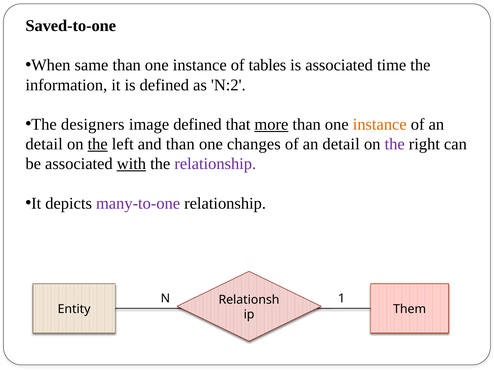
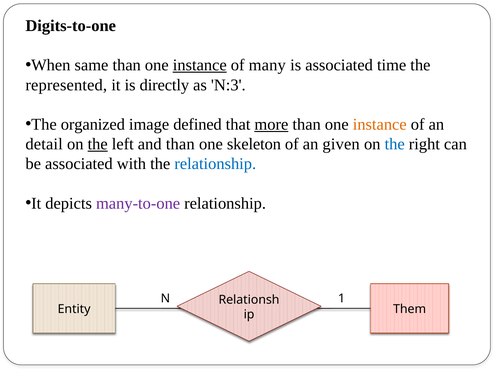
Saved-to-one: Saved-to-one -> Digits-to-one
instance at (200, 65) underline: none -> present
tables: tables -> many
information: information -> represented
is defined: defined -> directly
N:2: N:2 -> N:3
designers: designers -> organized
changes: changes -> skeleton
detail at (341, 144): detail -> given
the at (395, 144) colour: purple -> blue
with underline: present -> none
relationship at (215, 164) colour: purple -> blue
